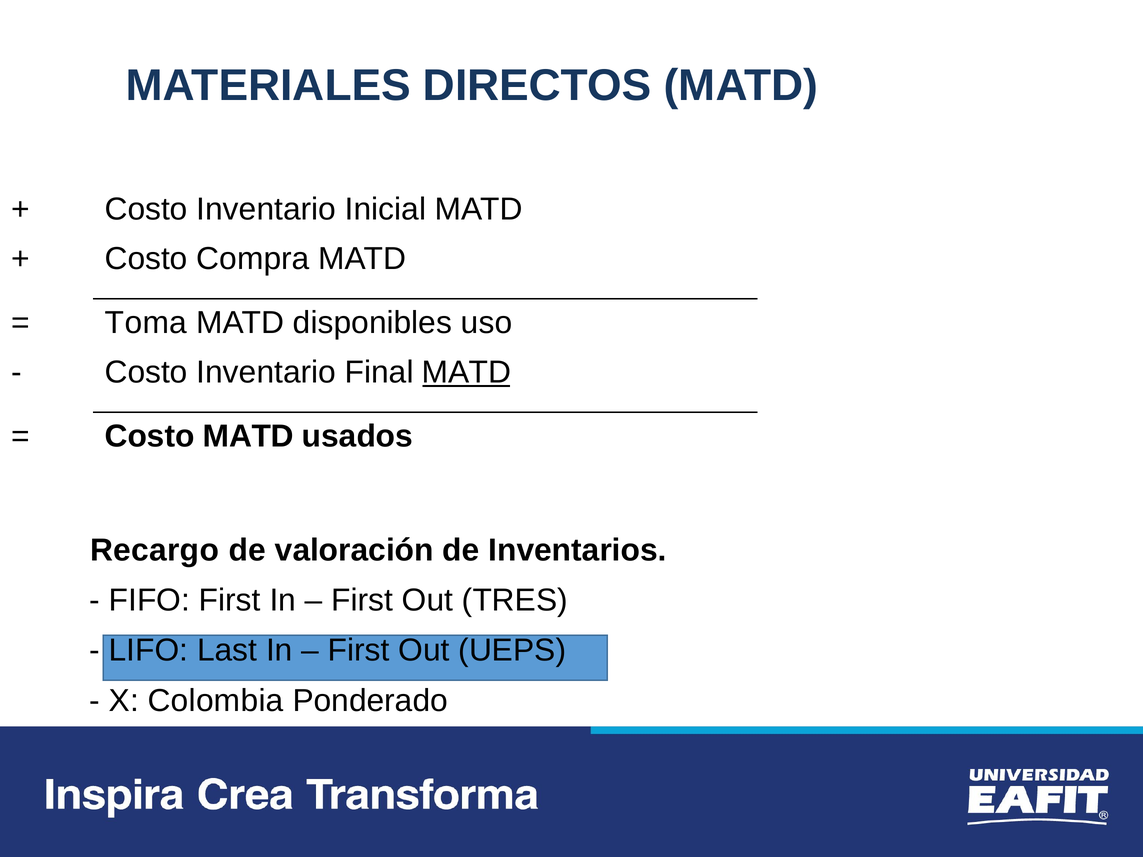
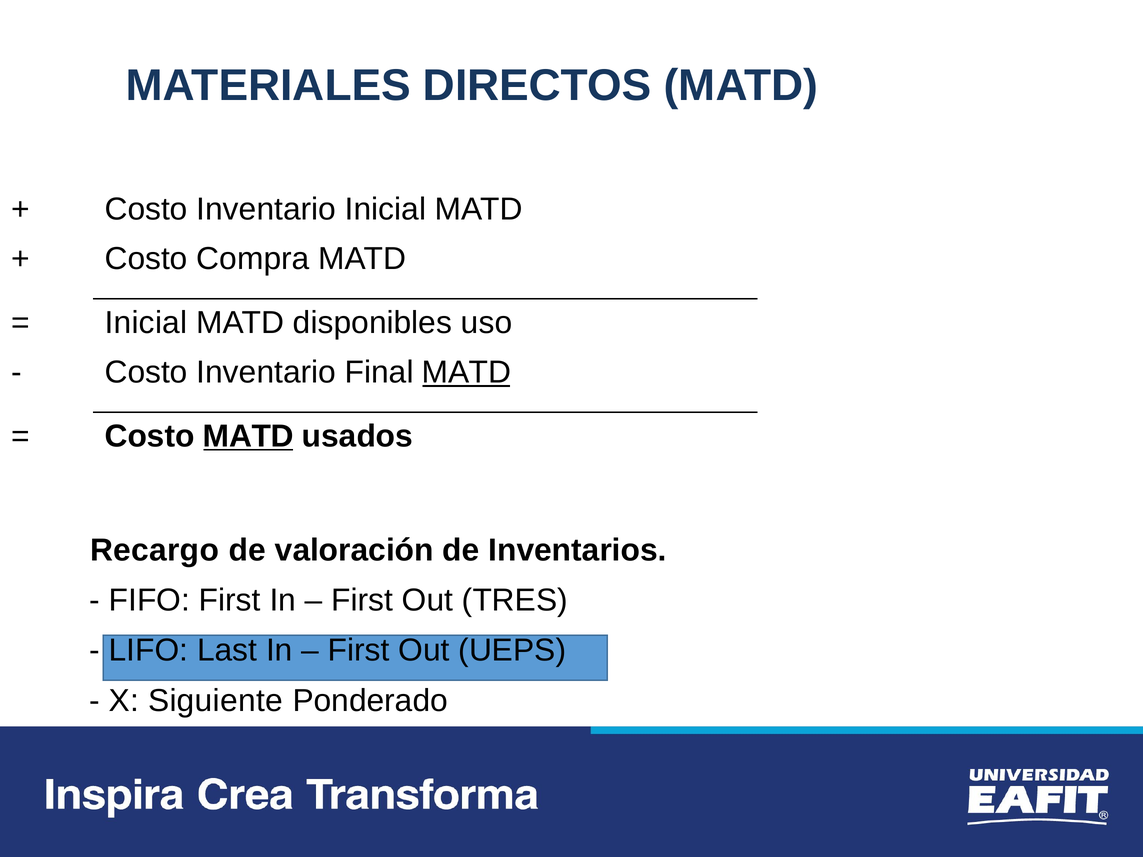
Toma at (146, 323): Toma -> Inicial
MATD at (248, 436) underline: none -> present
Colombia: Colombia -> Siguiente
